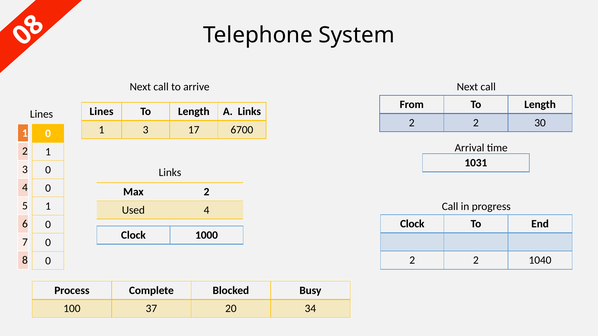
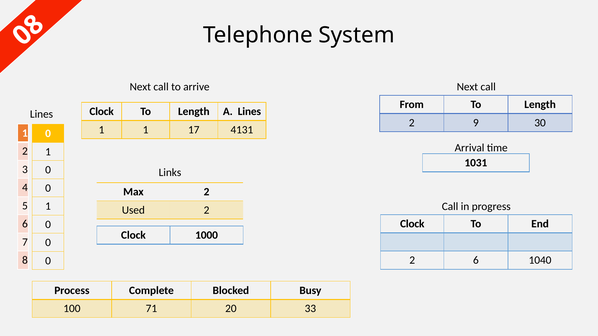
Lines at (102, 112): Lines -> Clock
A Links: Links -> Lines
2 at (476, 123): 2 -> 9
1 3: 3 -> 1
6700: 6700 -> 4131
Used 4: 4 -> 2
2 at (476, 261): 2 -> 6
37: 37 -> 71
34: 34 -> 33
